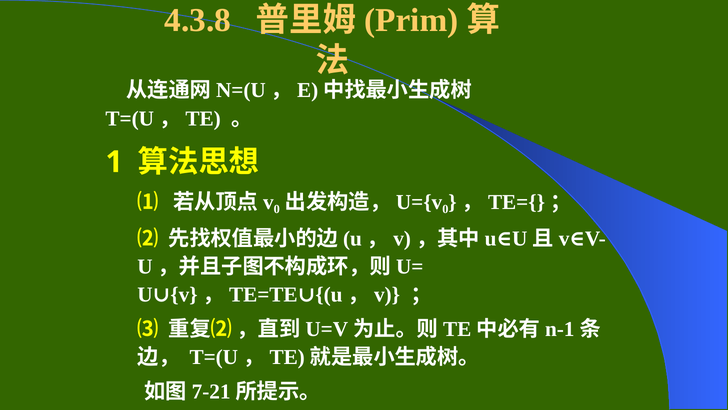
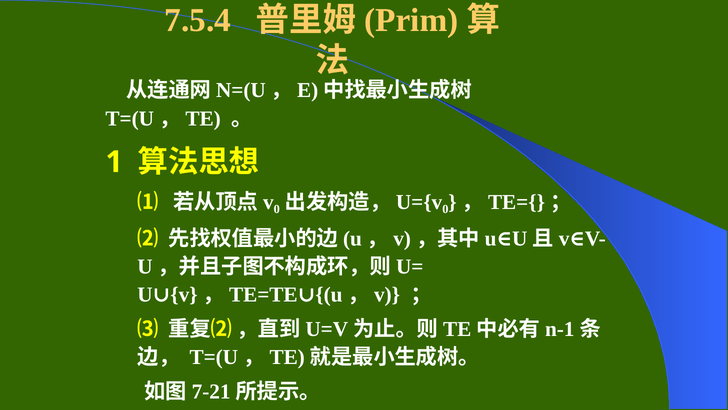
4.3.8: 4.3.8 -> 7.5.4
